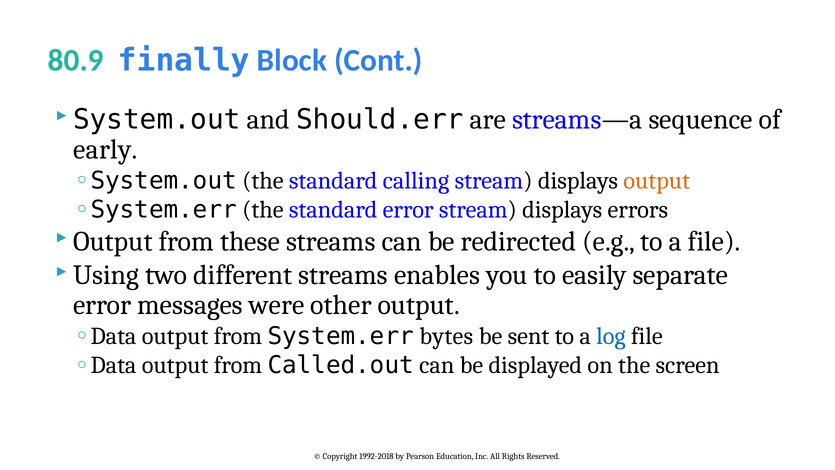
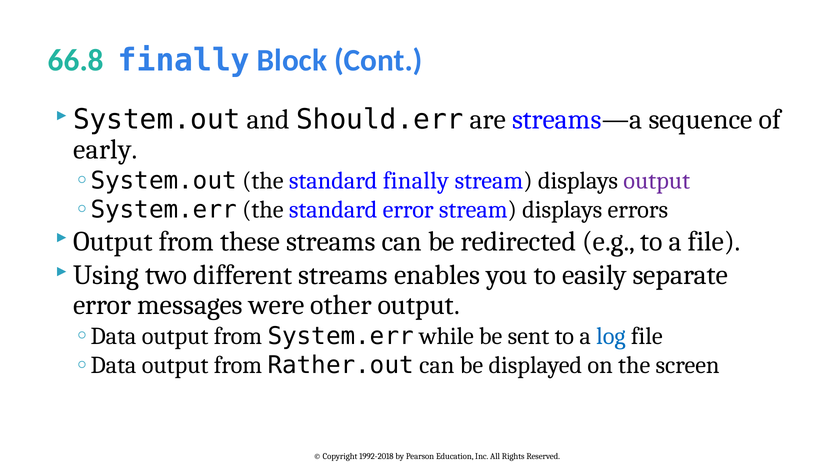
80.9: 80.9 -> 66.8
standard calling: calling -> finally
output at (657, 181) colour: orange -> purple
bytes: bytes -> while
Called.out: Called.out -> Rather.out
